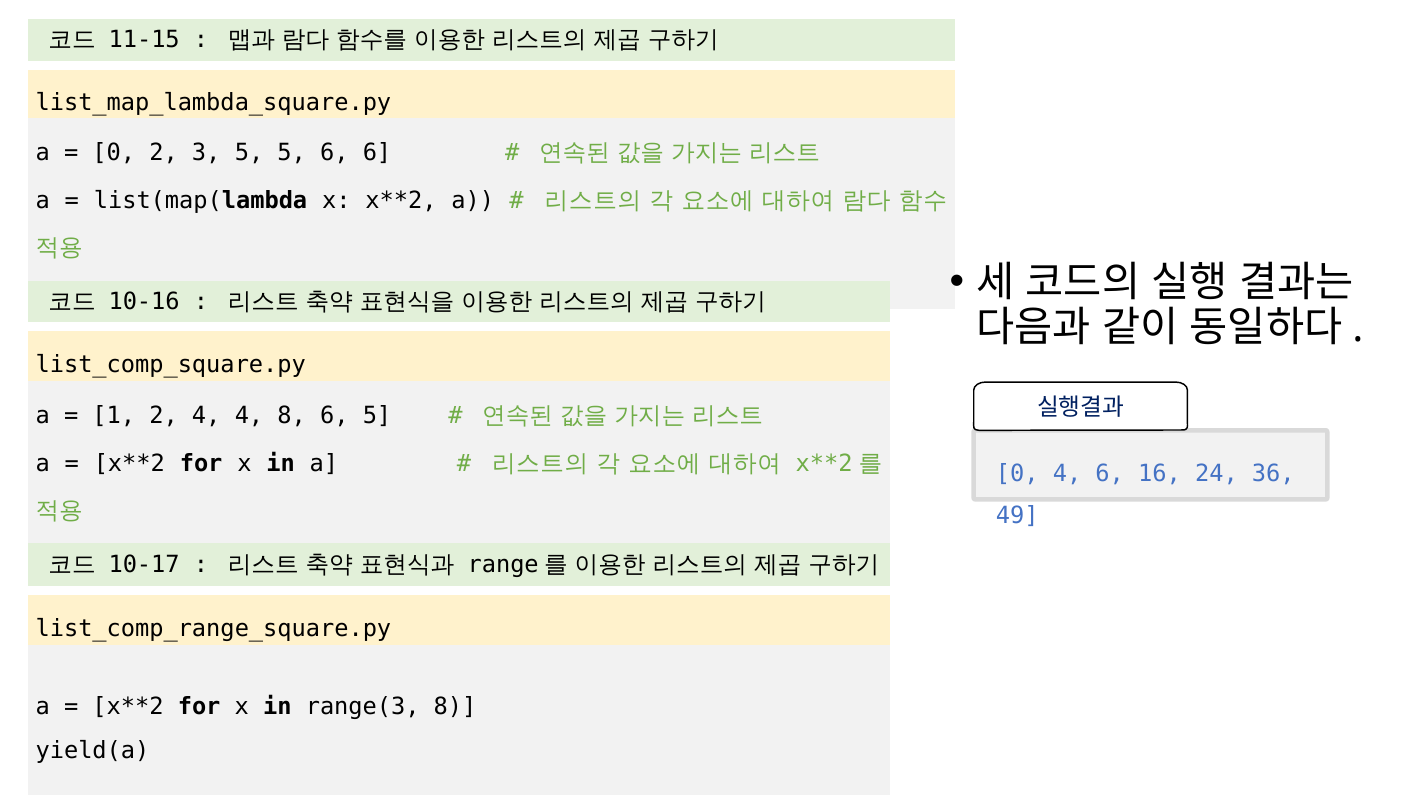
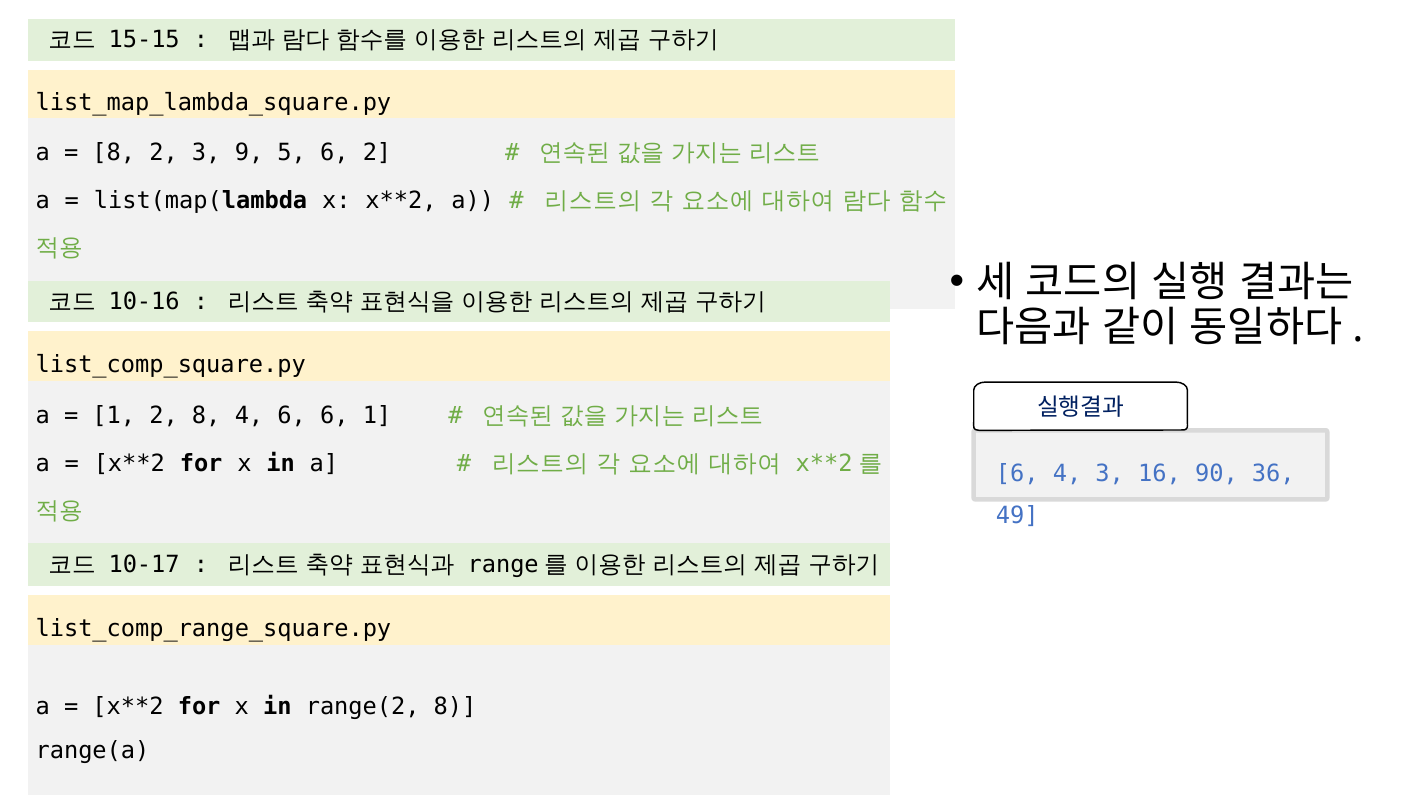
11-15: 11-15 -> 15-15
0 at (114, 153): 0 -> 8
3 5: 5 -> 9
6 6: 6 -> 2
2 4: 4 -> 8
4 8: 8 -> 6
6 5: 5 -> 1
0 at (1017, 473): 0 -> 6
4 6: 6 -> 3
24: 24 -> 90
range(3: range(3 -> range(2
yield(a: yield(a -> range(a
